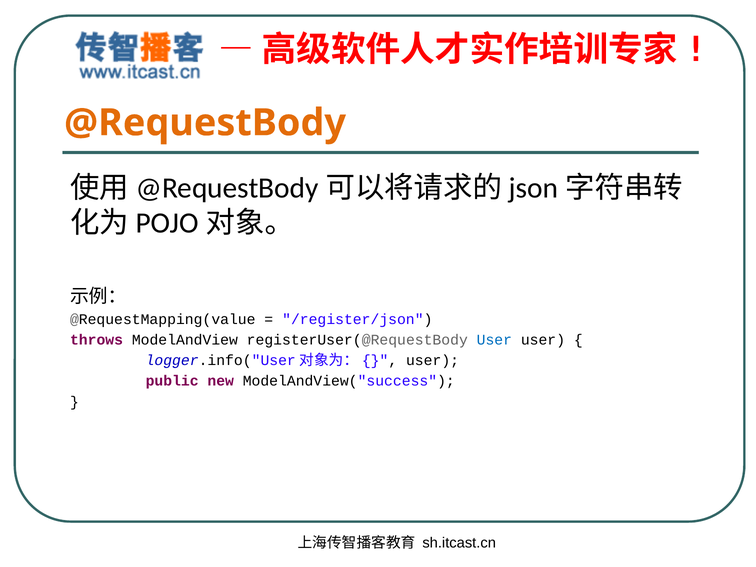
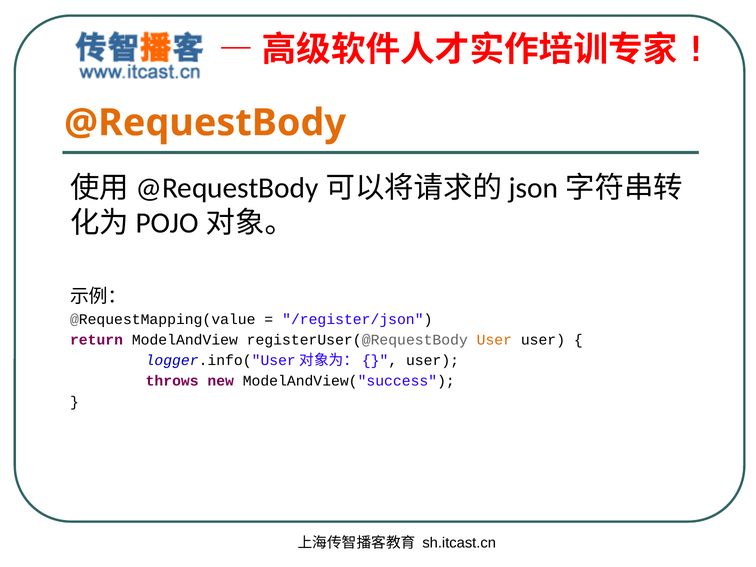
throws: throws -> return
User at (494, 340) colour: blue -> orange
public: public -> throws
